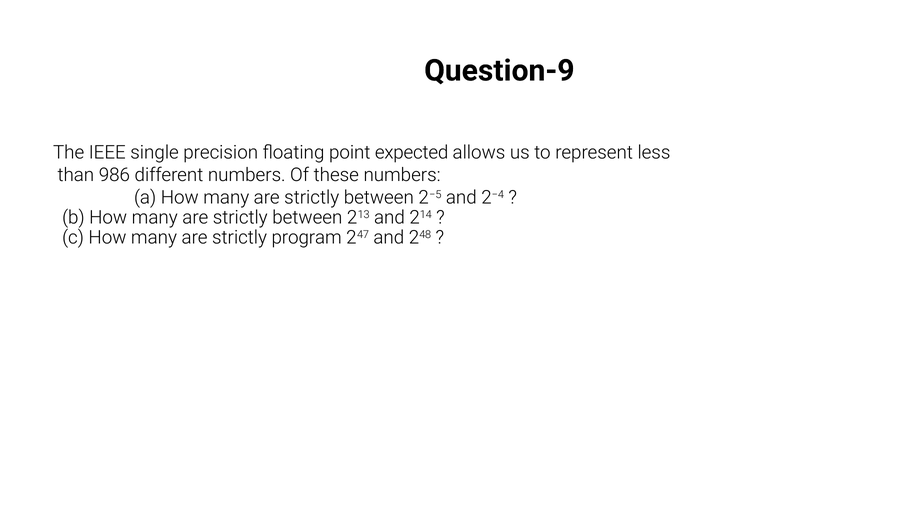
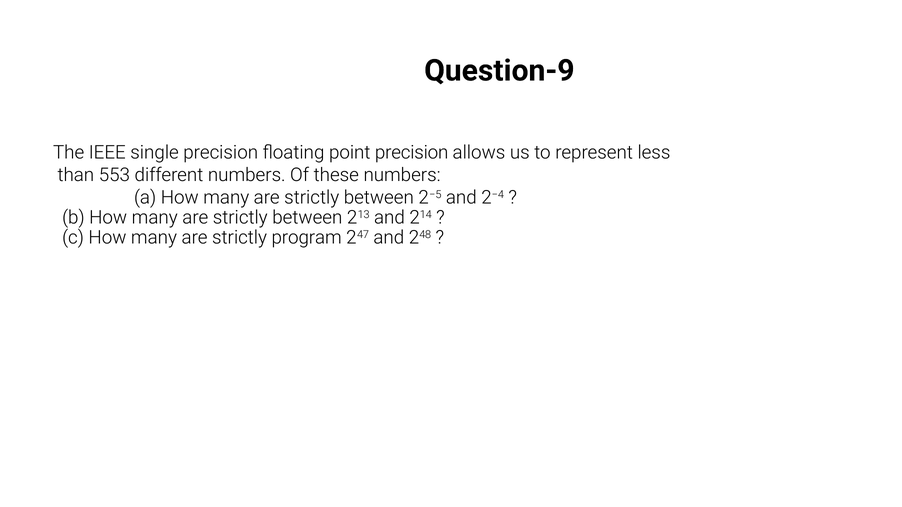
point expected: expected -> precision
986: 986 -> 553
